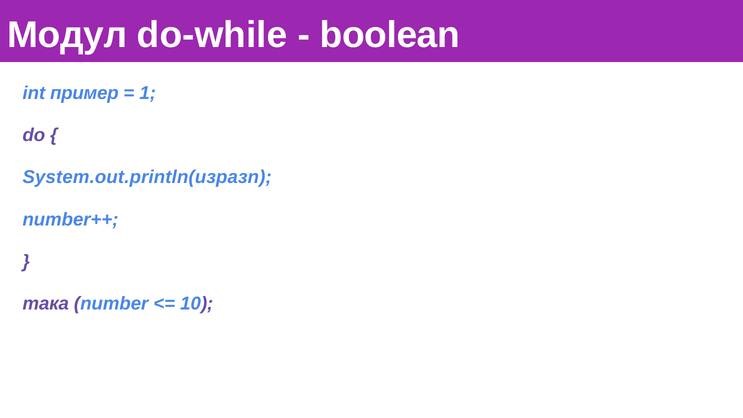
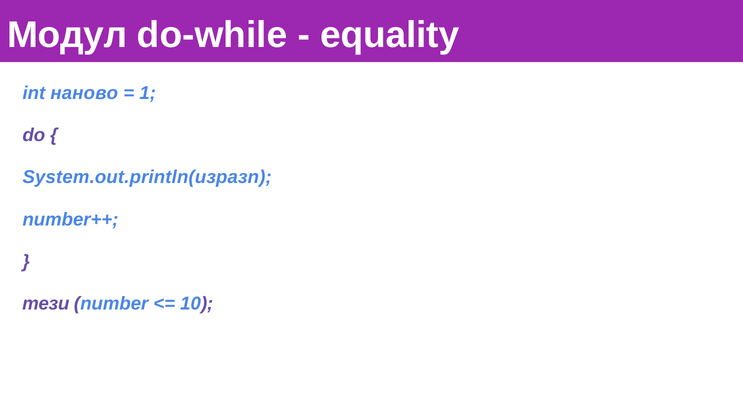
boolean: boolean -> equality
пример: пример -> наново
така: така -> тези
